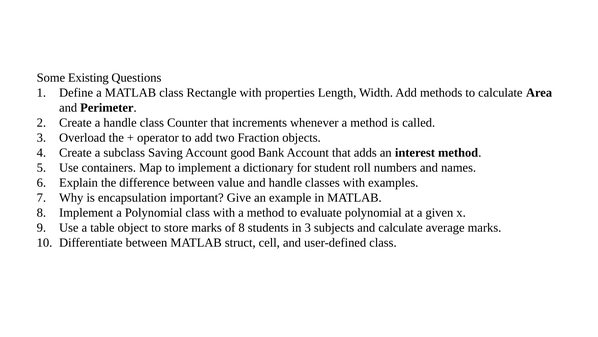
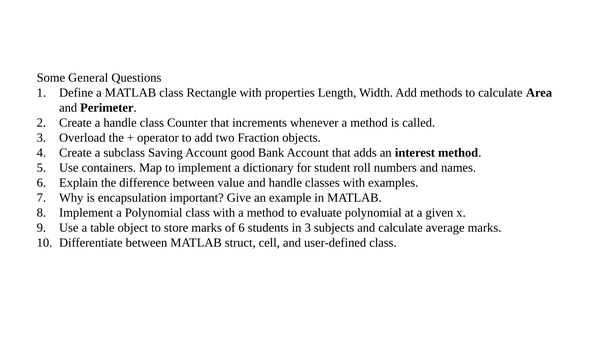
Existing: Existing -> General
of 8: 8 -> 6
